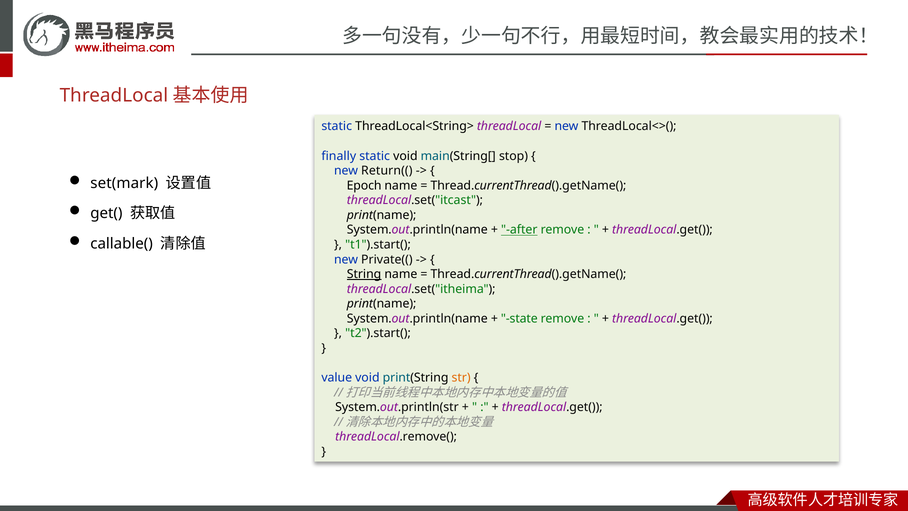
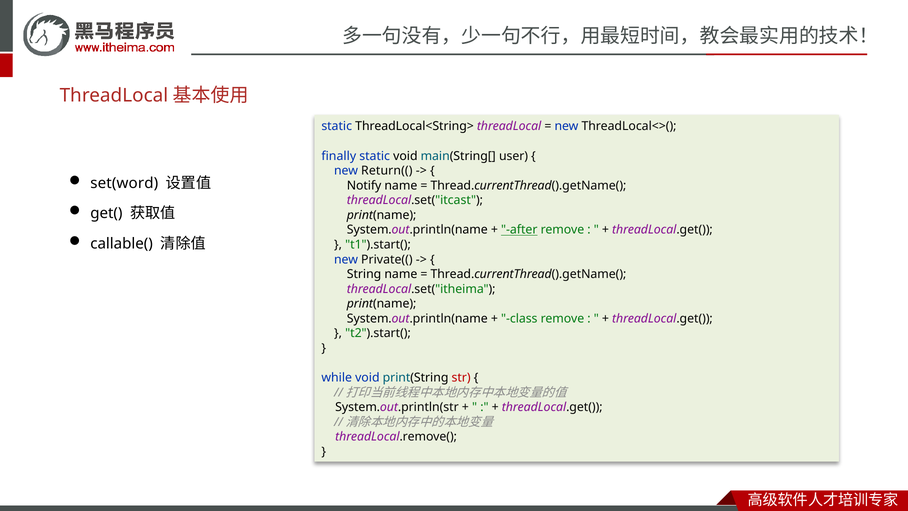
stop: stop -> user
set(mark: set(mark -> set(word
Epoch: Epoch -> Notify
String underline: present -> none
state: state -> class
value: value -> while
str colour: orange -> red
